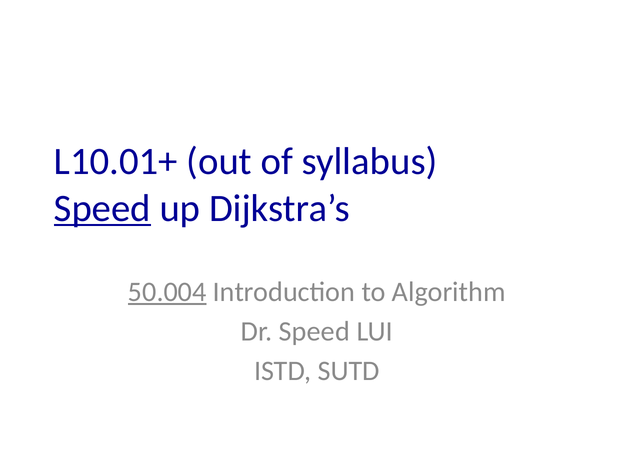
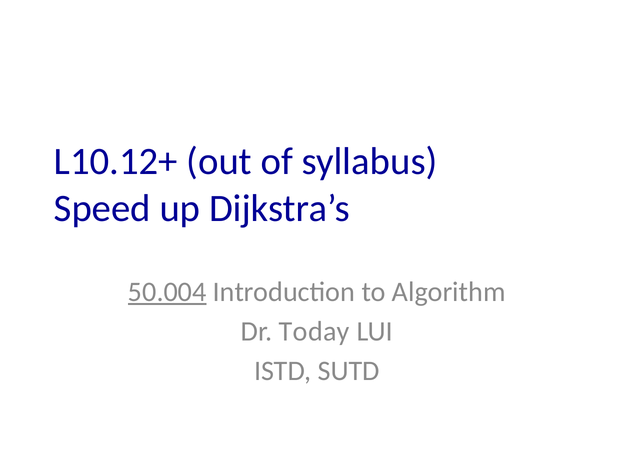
L10.01+: L10.01+ -> L10.12+
Speed at (102, 208) underline: present -> none
Dr Speed: Speed -> Today
